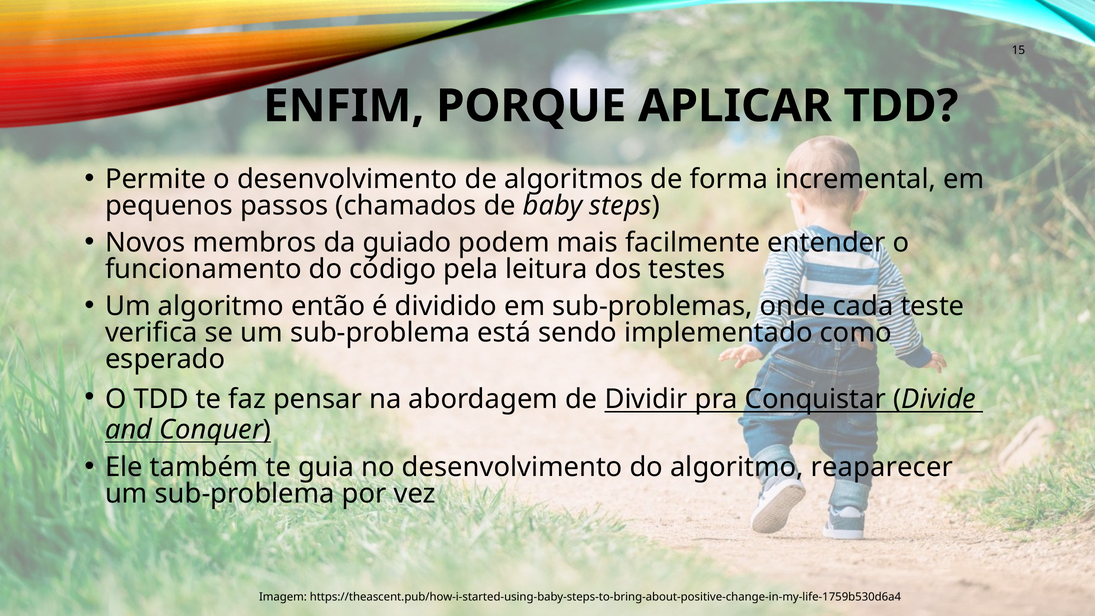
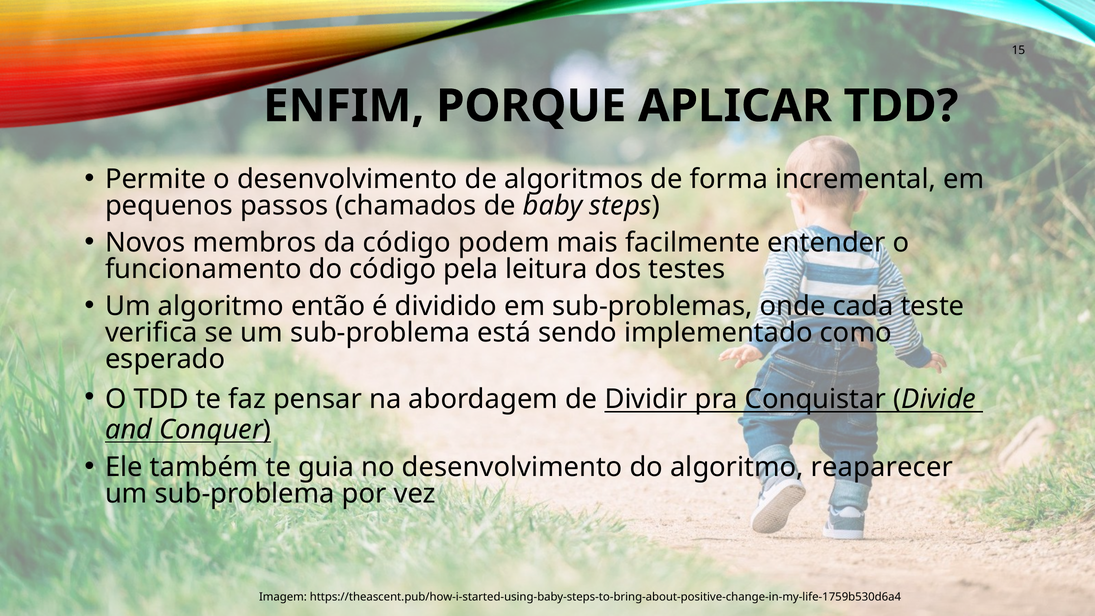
da guiado: guiado -> código
